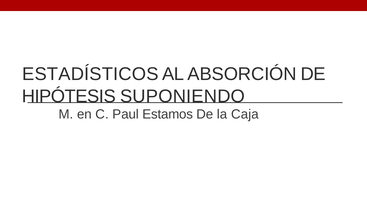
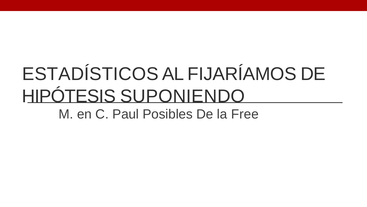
ABSORCIÓN: ABSORCIÓN -> FIJARÍAMOS
Estamos: Estamos -> Posibles
Caja: Caja -> Free
